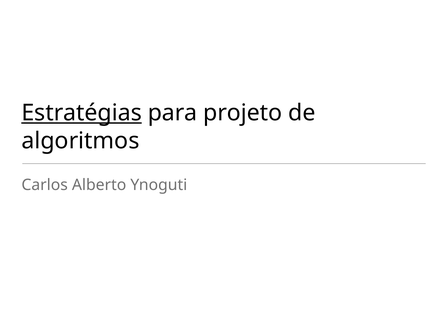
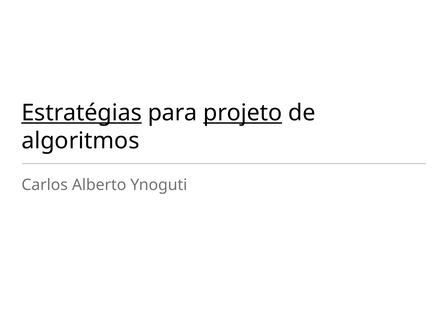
projeto underline: none -> present
